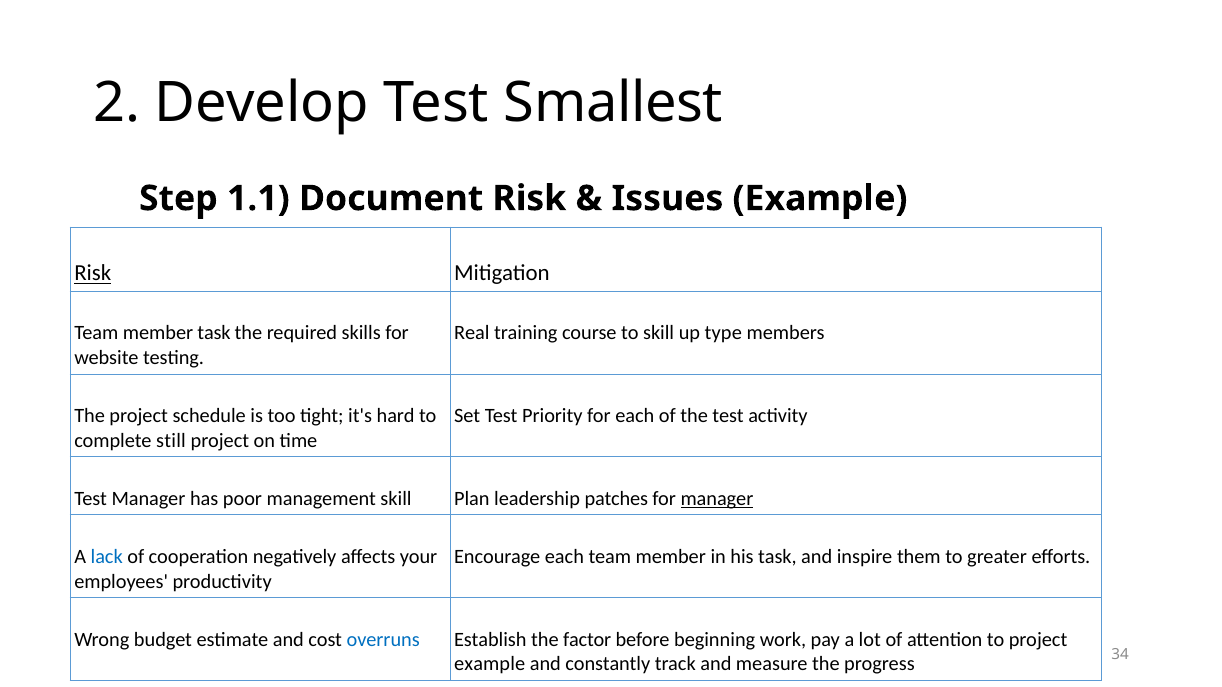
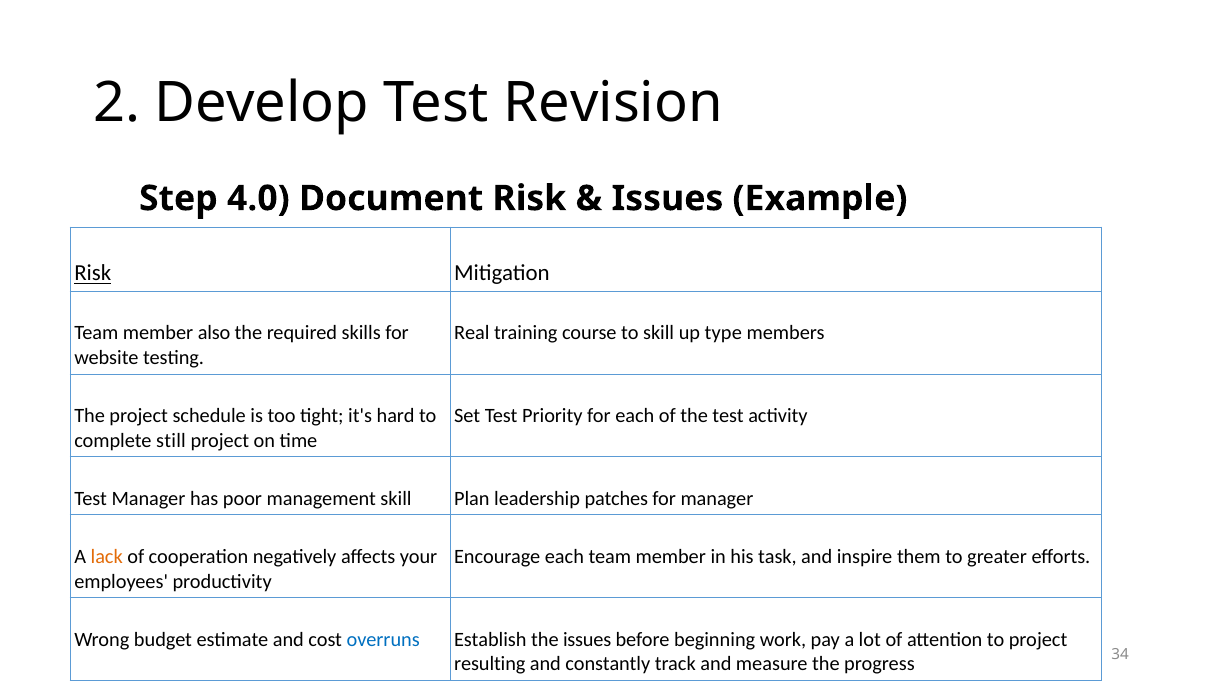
Smallest: Smallest -> Revision
1.1: 1.1 -> 4.0
member task: task -> also
manager at (717, 499) underline: present -> none
lack colour: blue -> orange
the factor: factor -> issues
example at (490, 665): example -> resulting
